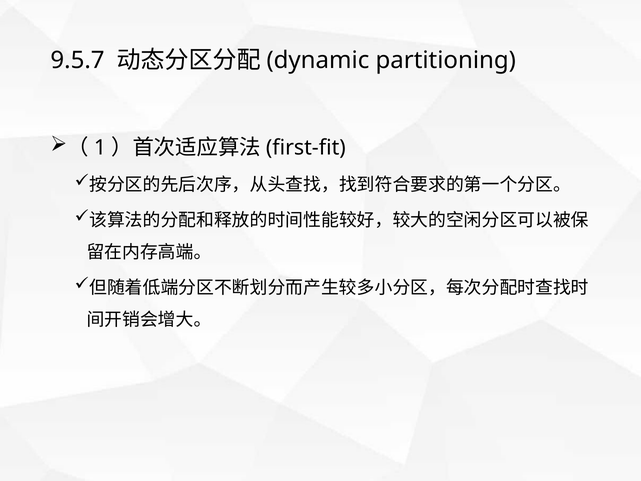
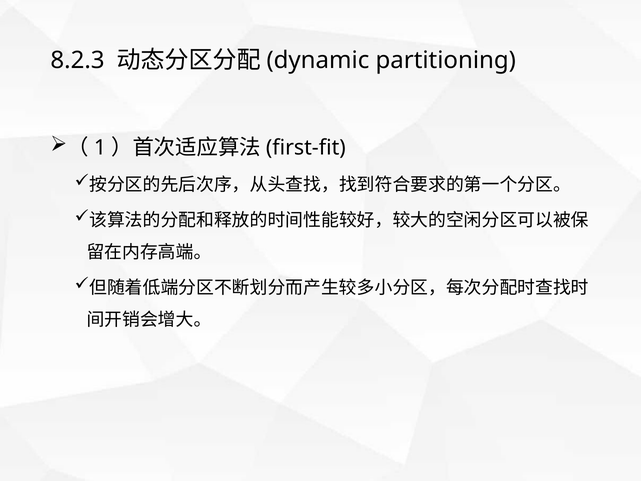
9.5.7: 9.5.7 -> 8.2.3
